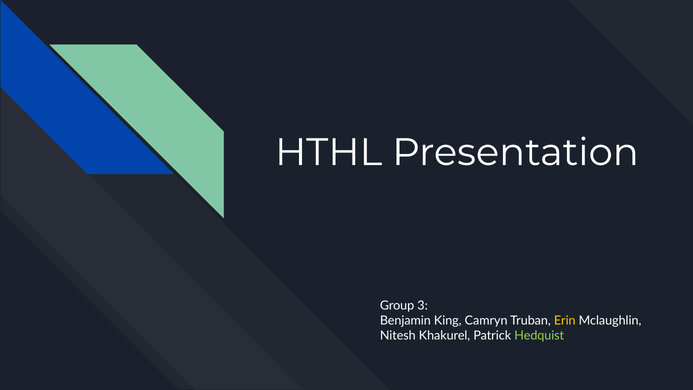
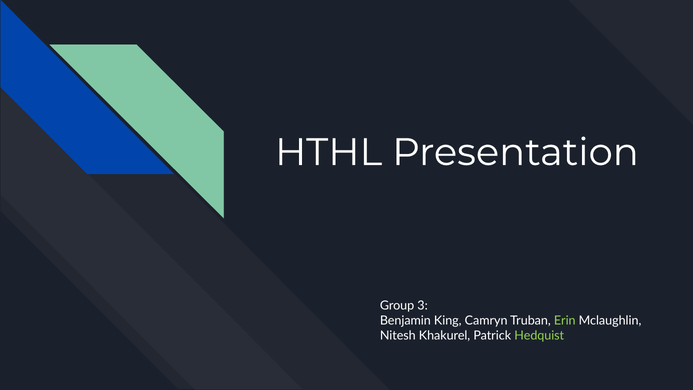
Erin colour: yellow -> light green
